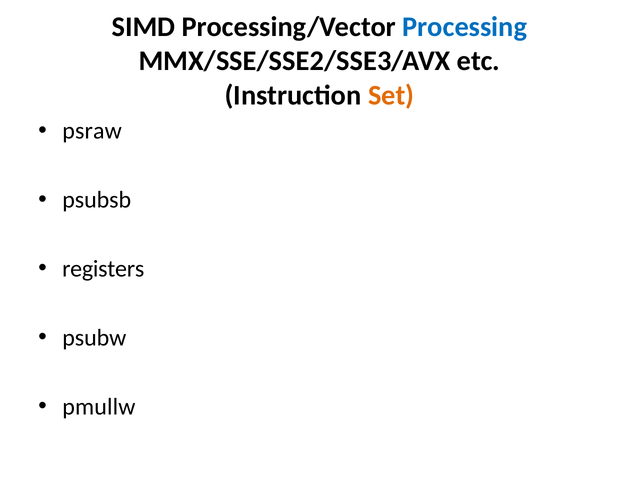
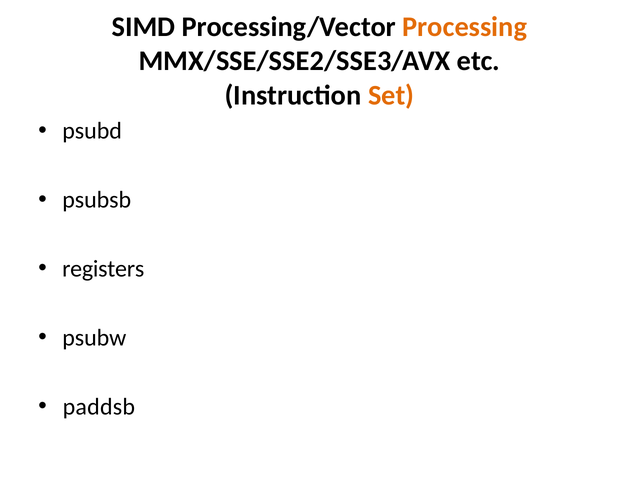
Processing colour: blue -> orange
psraw: psraw -> psubd
pmullw: pmullw -> paddsb
